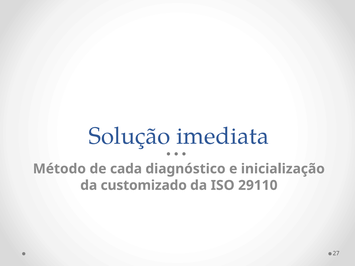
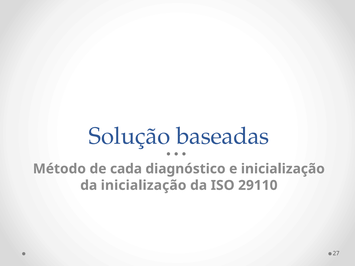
imediata: imediata -> baseadas
da customizado: customizado -> inicialização
